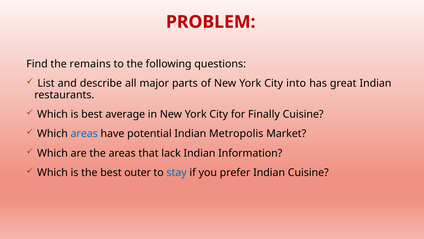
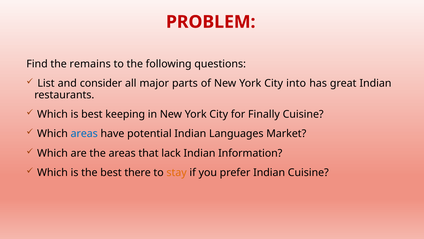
describe: describe -> consider
average: average -> keeping
Metropolis: Metropolis -> Languages
outer: outer -> there
stay colour: blue -> orange
